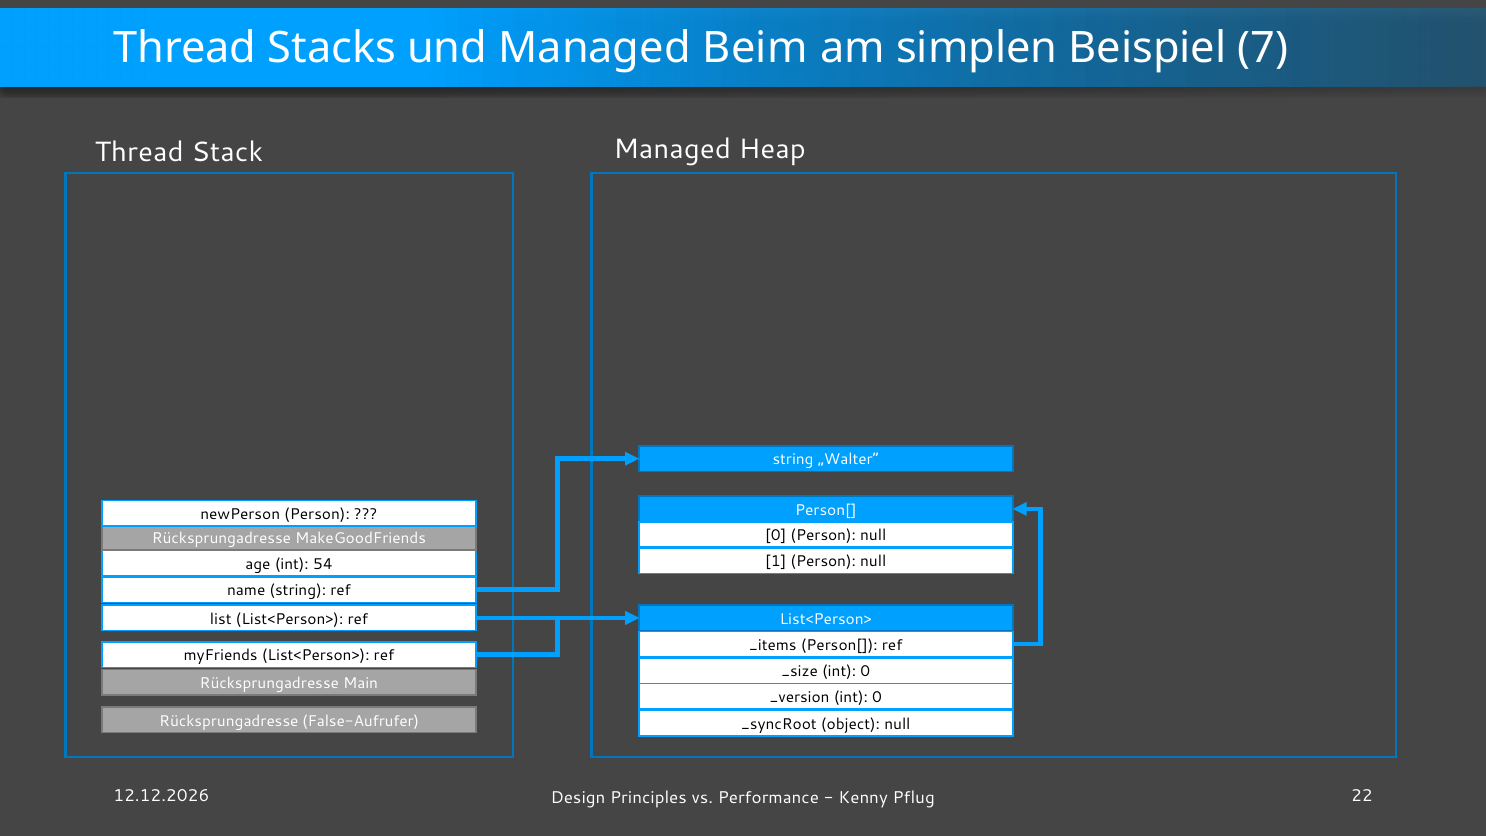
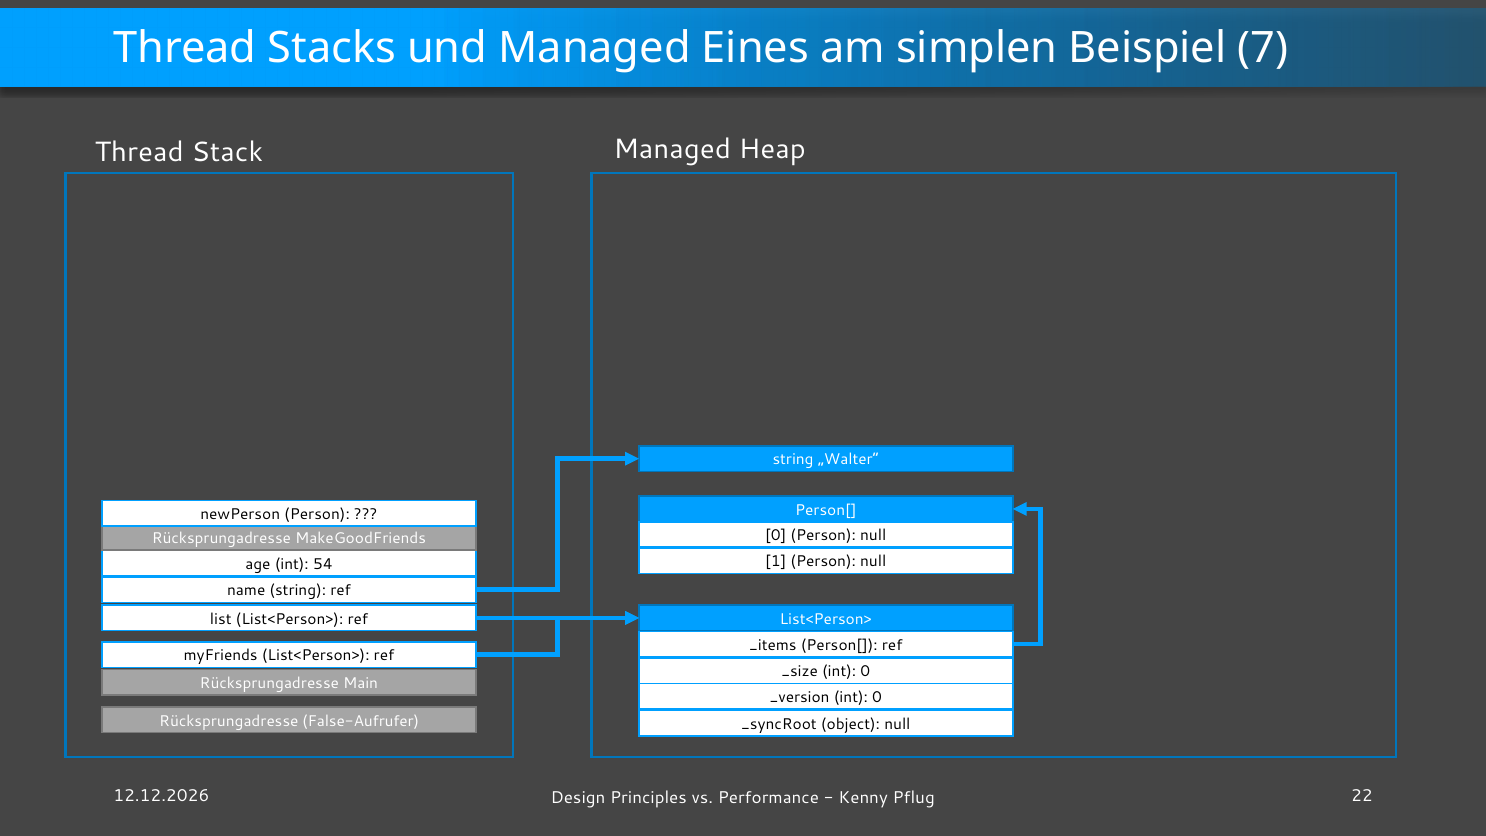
Beim: Beim -> Eines
